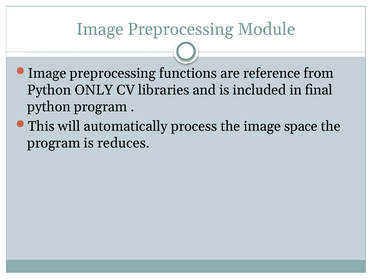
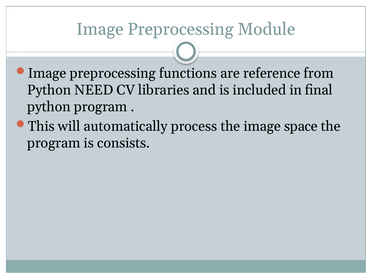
ONLY: ONLY -> NEED
reduces: reduces -> consists
